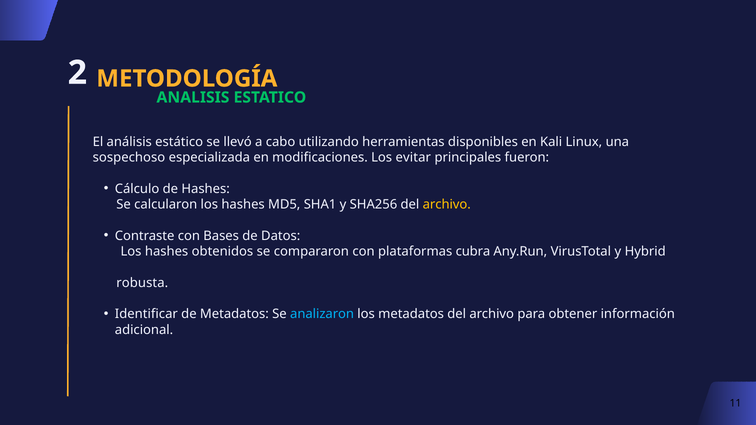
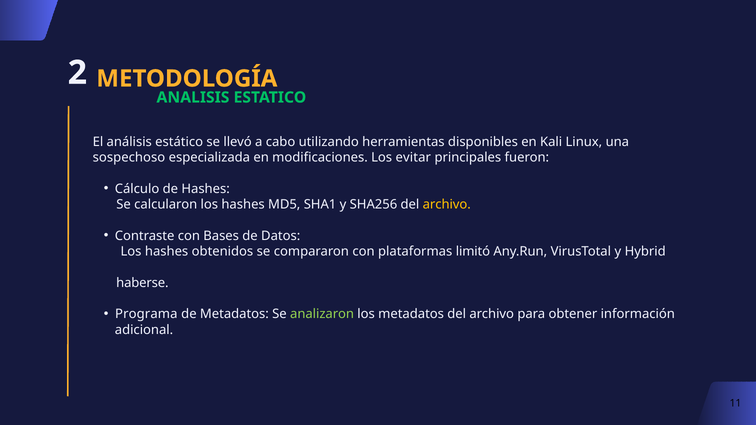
cubra: cubra -> limitó
robusta: robusta -> haberse
Identificar: Identificar -> Programa
analizaron colour: light blue -> light green
